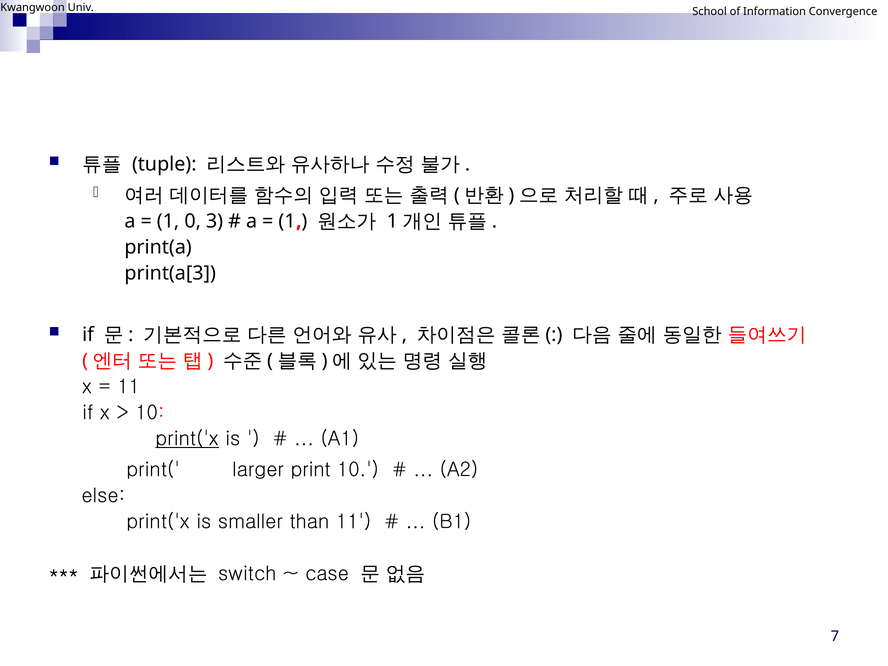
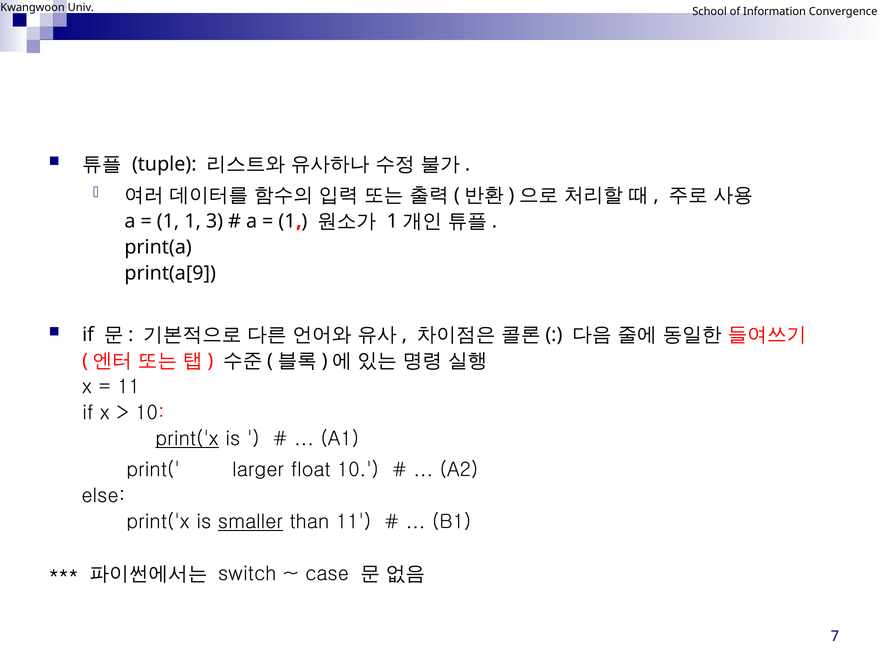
1 0: 0 -> 1
print(a[3: print(a[3 -> print(a[9
print: print -> float
smaller underline: none -> present
